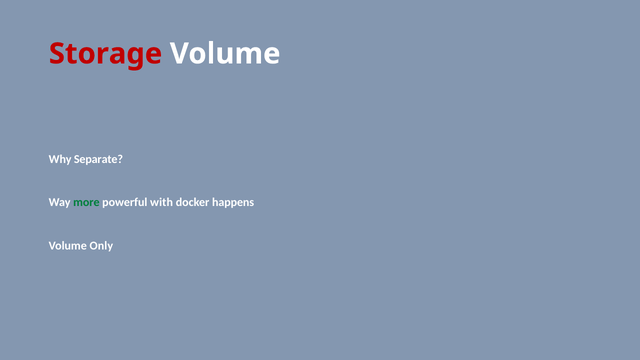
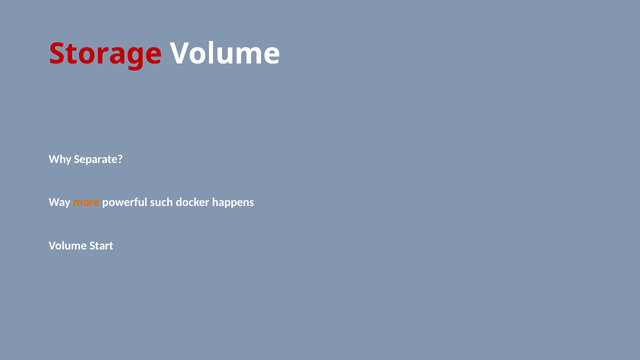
more colour: green -> orange
with: with -> such
Only: Only -> Start
